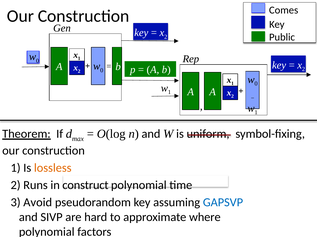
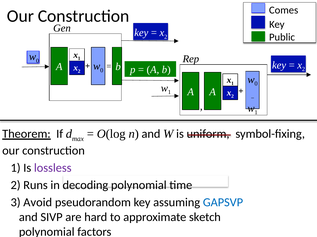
lossless colour: orange -> purple
construct: construct -> decoding
where: where -> sketch
